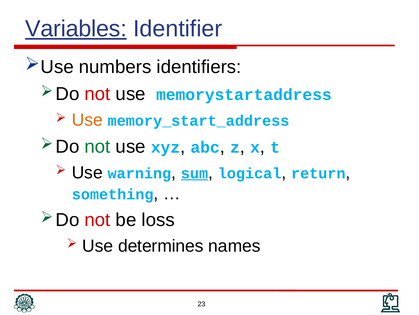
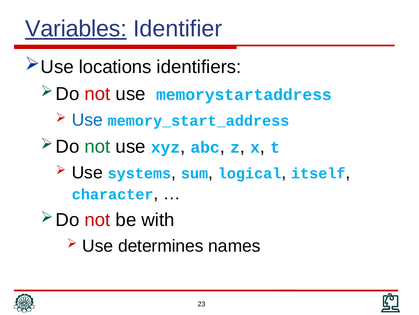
numbers: numbers -> locations
Use at (87, 120) colour: orange -> blue
warning: warning -> systems
sum underline: present -> none
return: return -> itself
something: something -> character
loss: loss -> with
